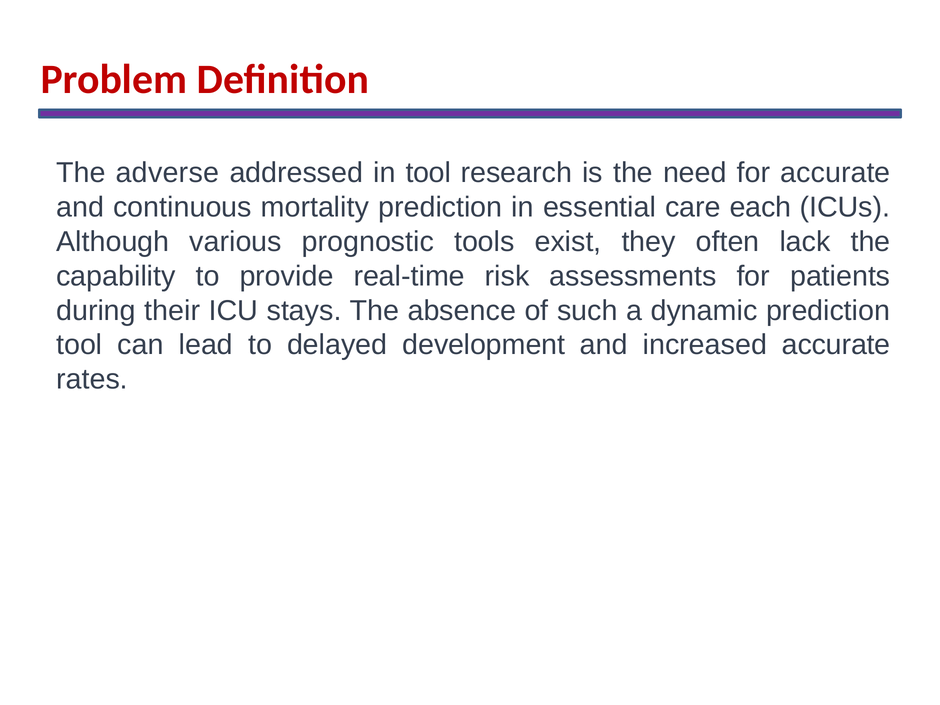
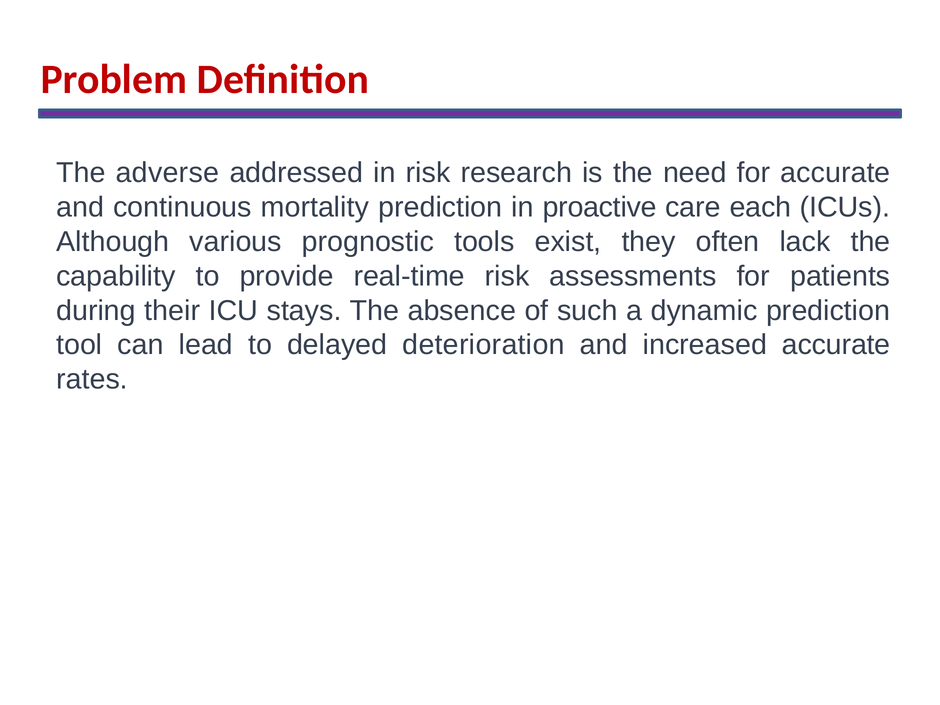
in tool: tool -> risk
essential: essential -> proactive
development: development -> deterioration
